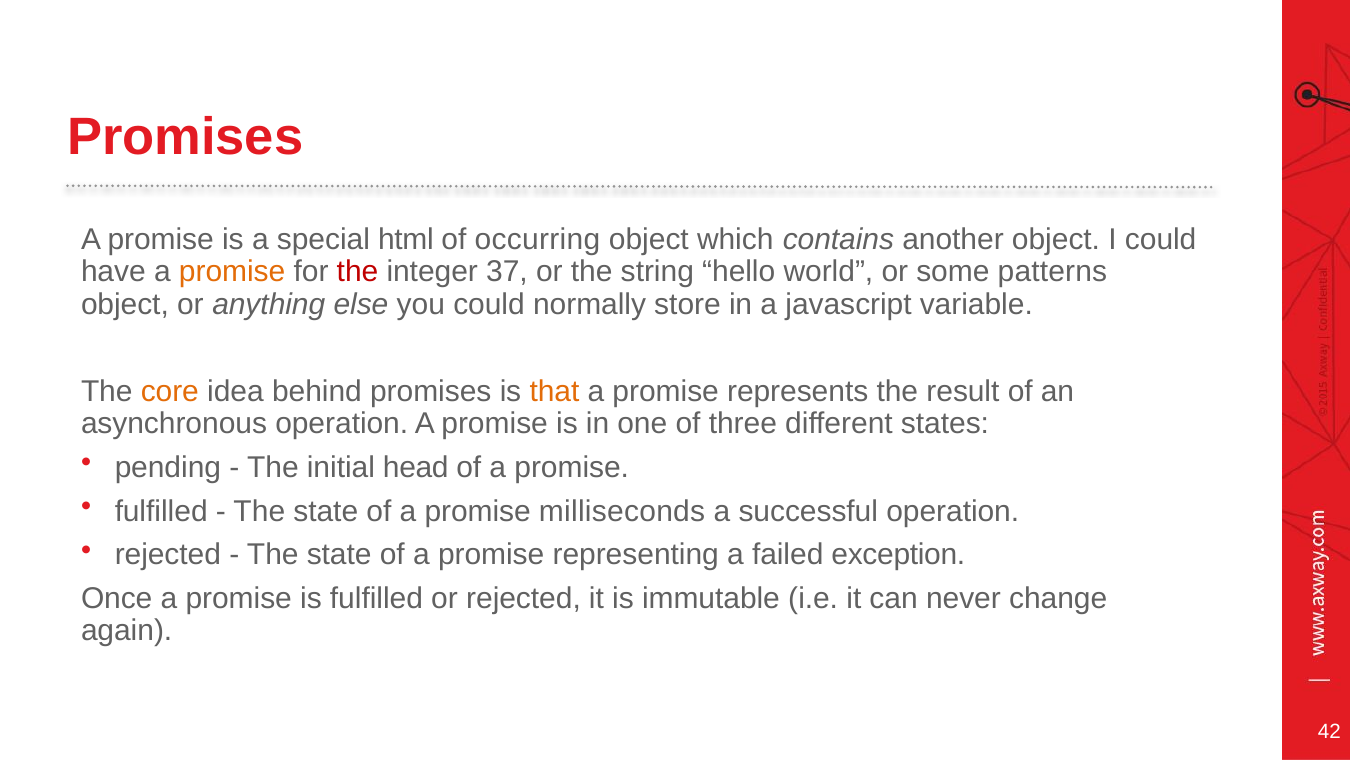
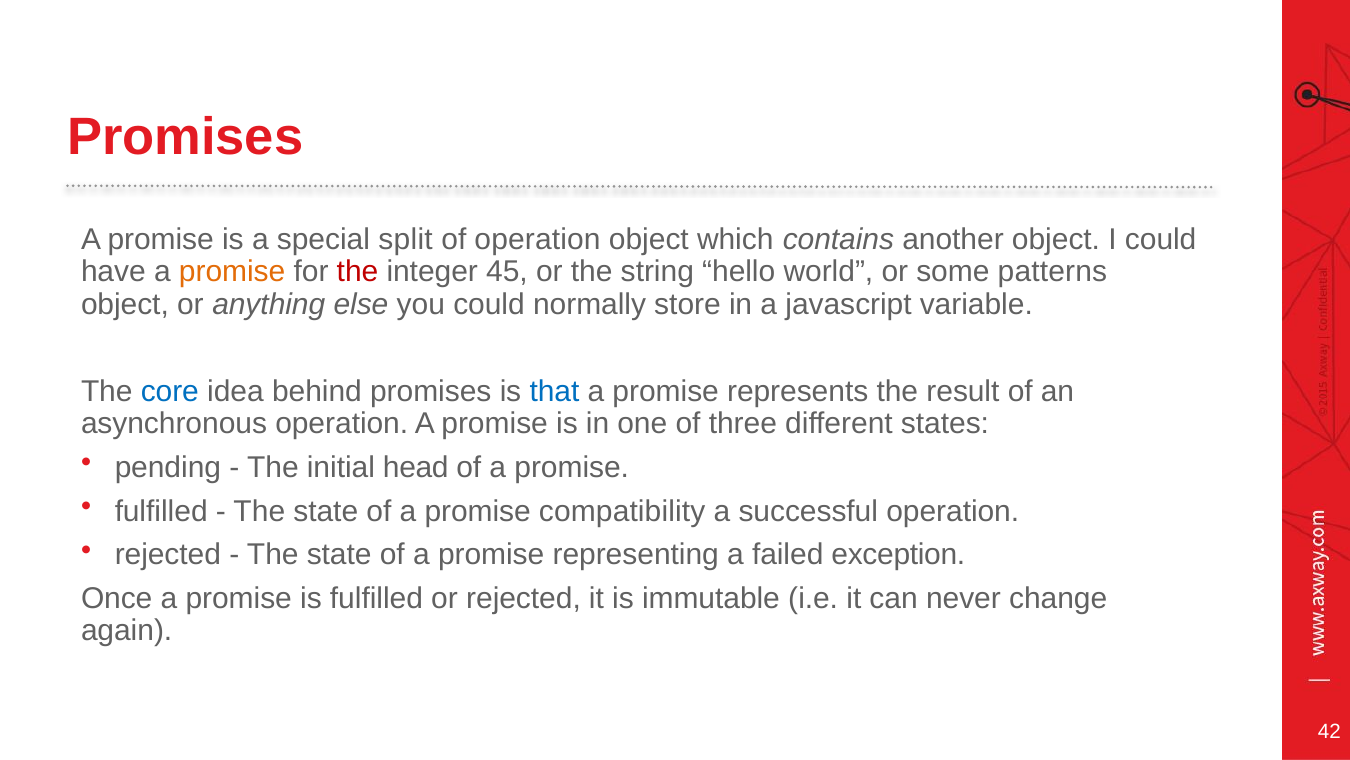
html: html -> split
of occurring: occurring -> operation
37: 37 -> 45
core colour: orange -> blue
that colour: orange -> blue
milliseconds: milliseconds -> compatibility
